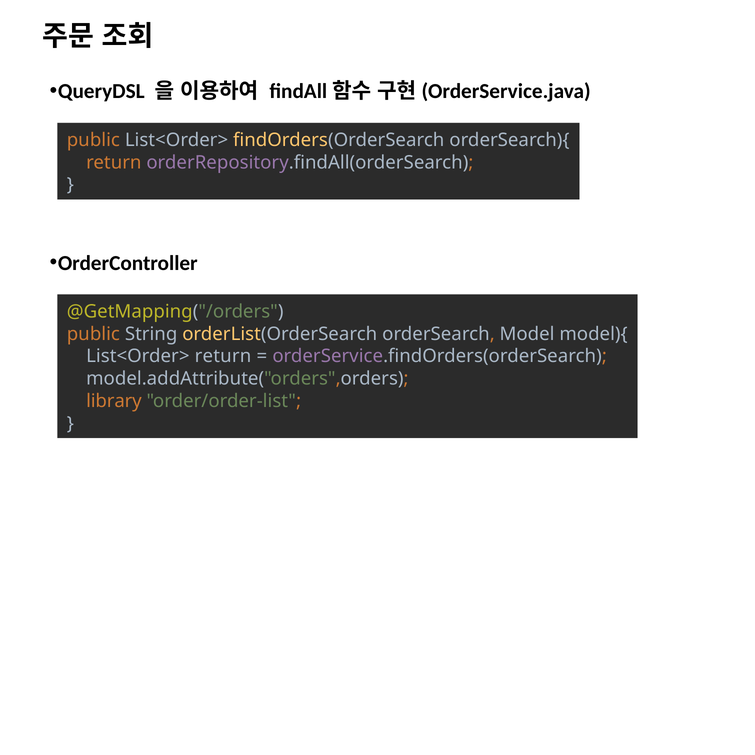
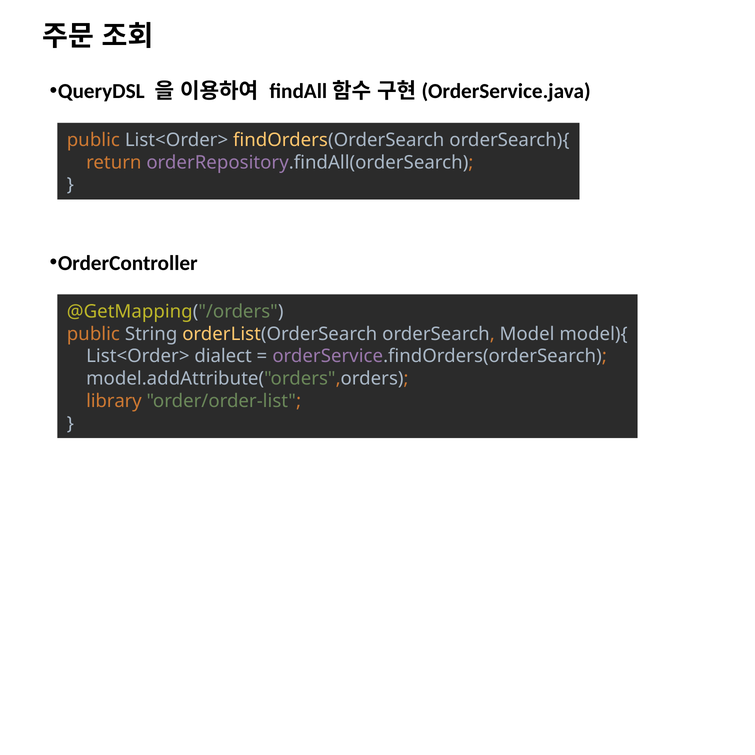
List<Order> return: return -> dialect
